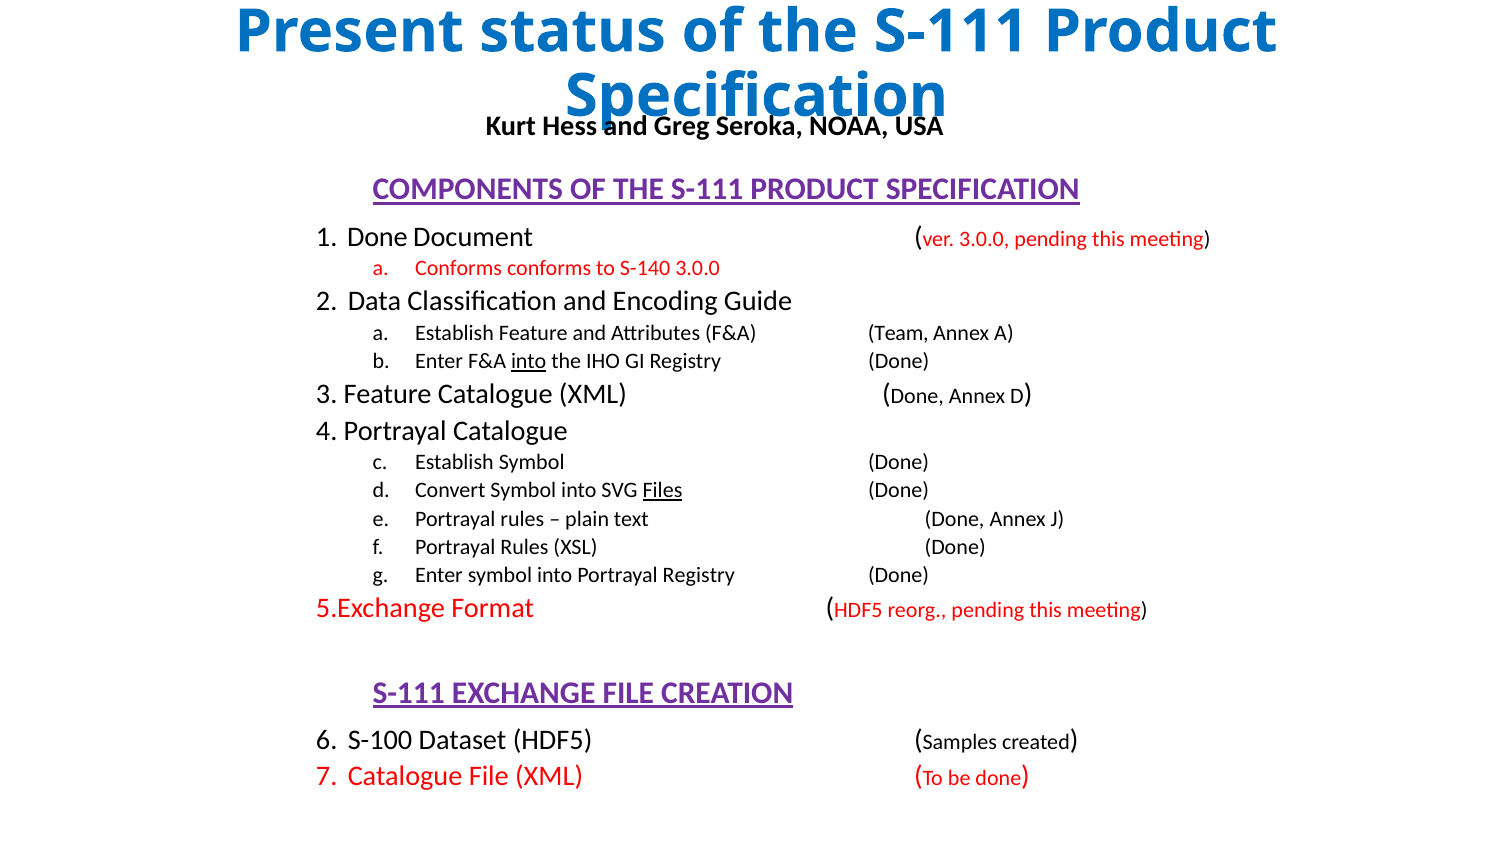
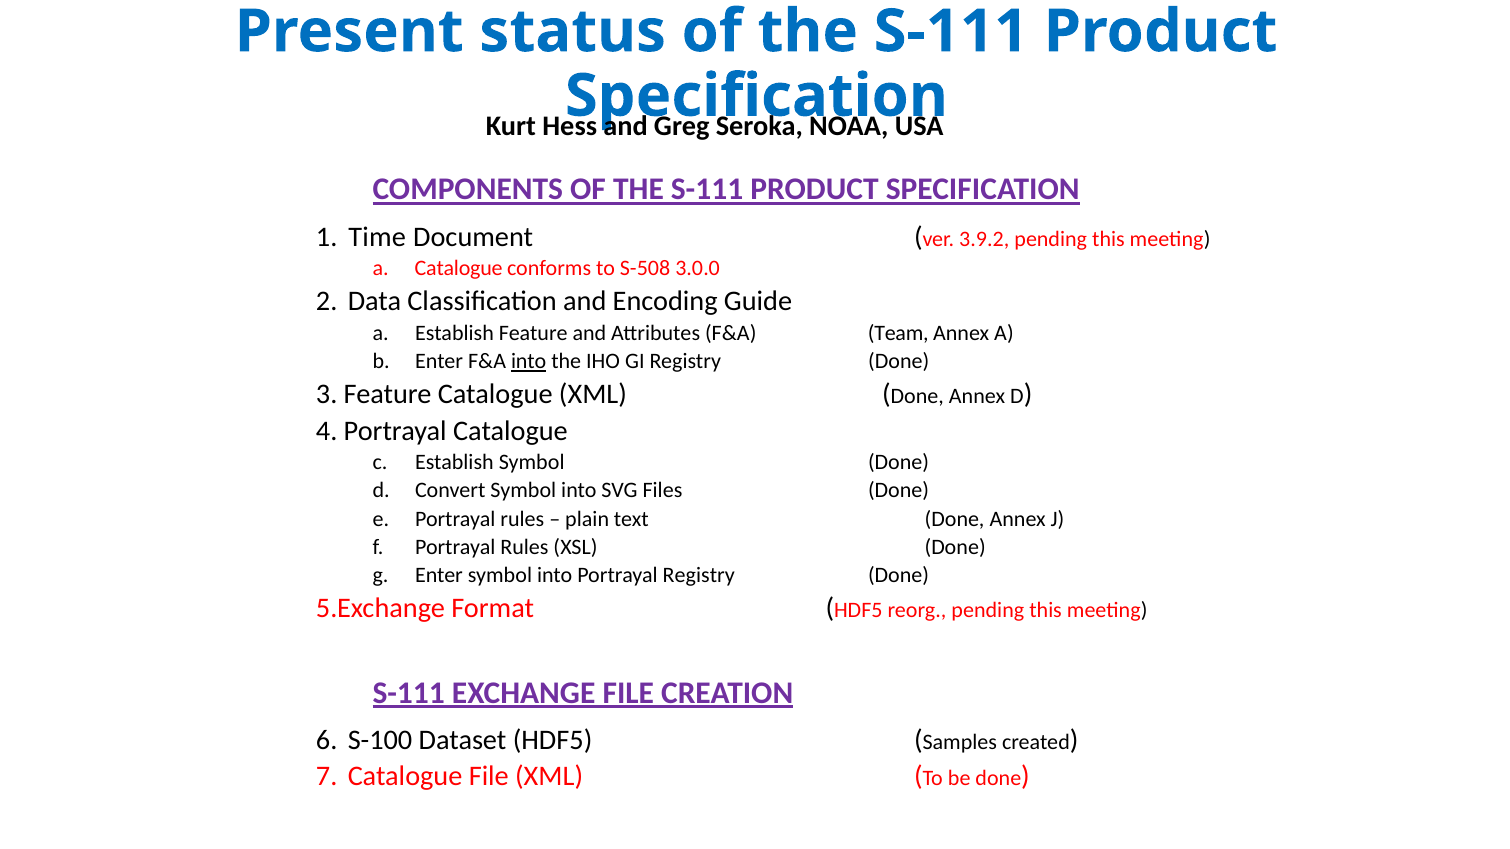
Done at (377, 237): Done -> Time
ver 3.0.0: 3.0.0 -> 3.9.2
a Conforms: Conforms -> Catalogue
S-140: S-140 -> S-508
Files underline: present -> none
